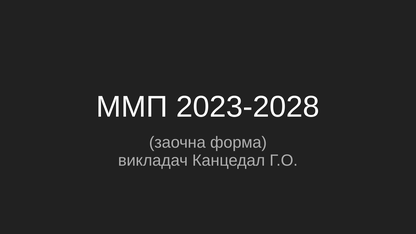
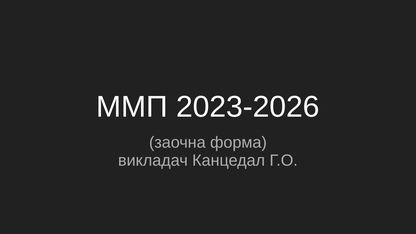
2023-2028: 2023-2028 -> 2023-2026
